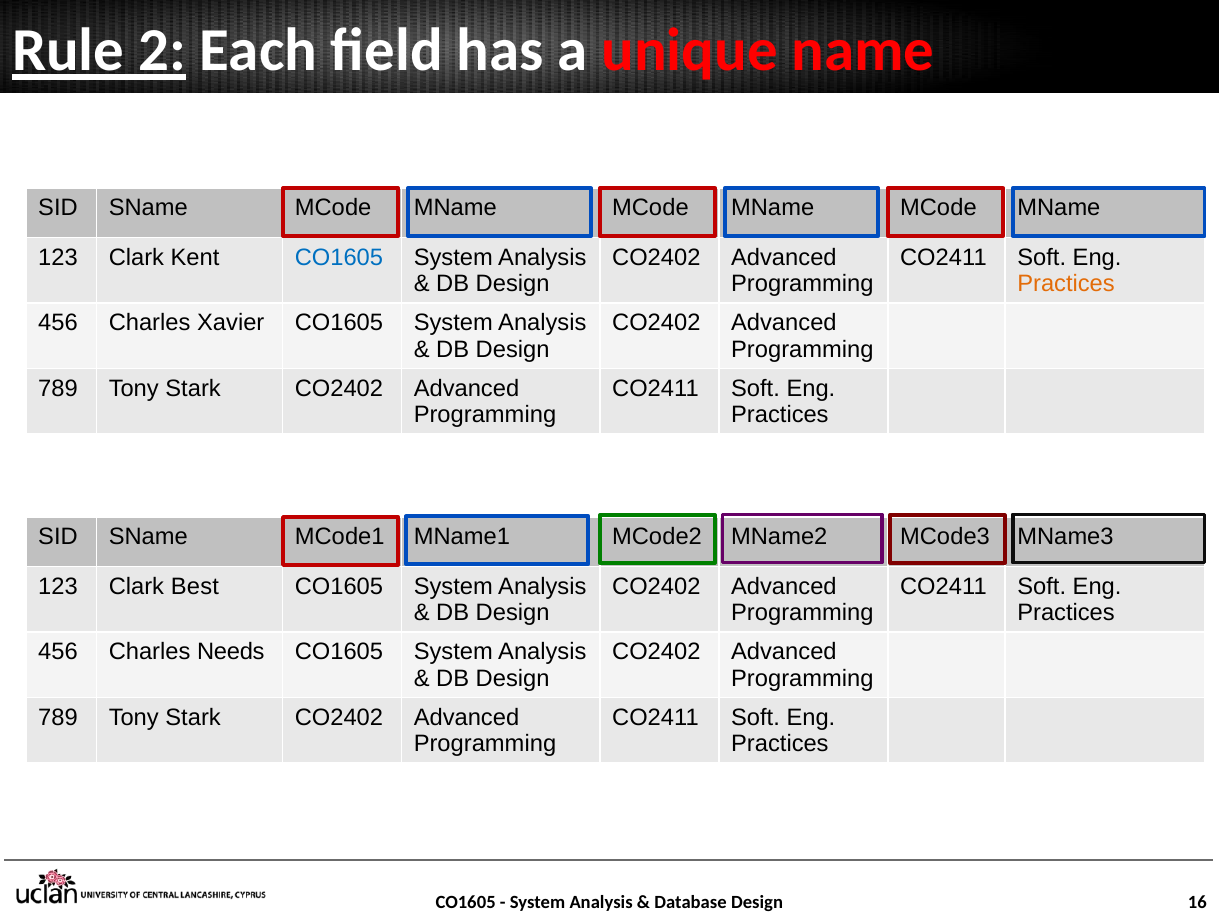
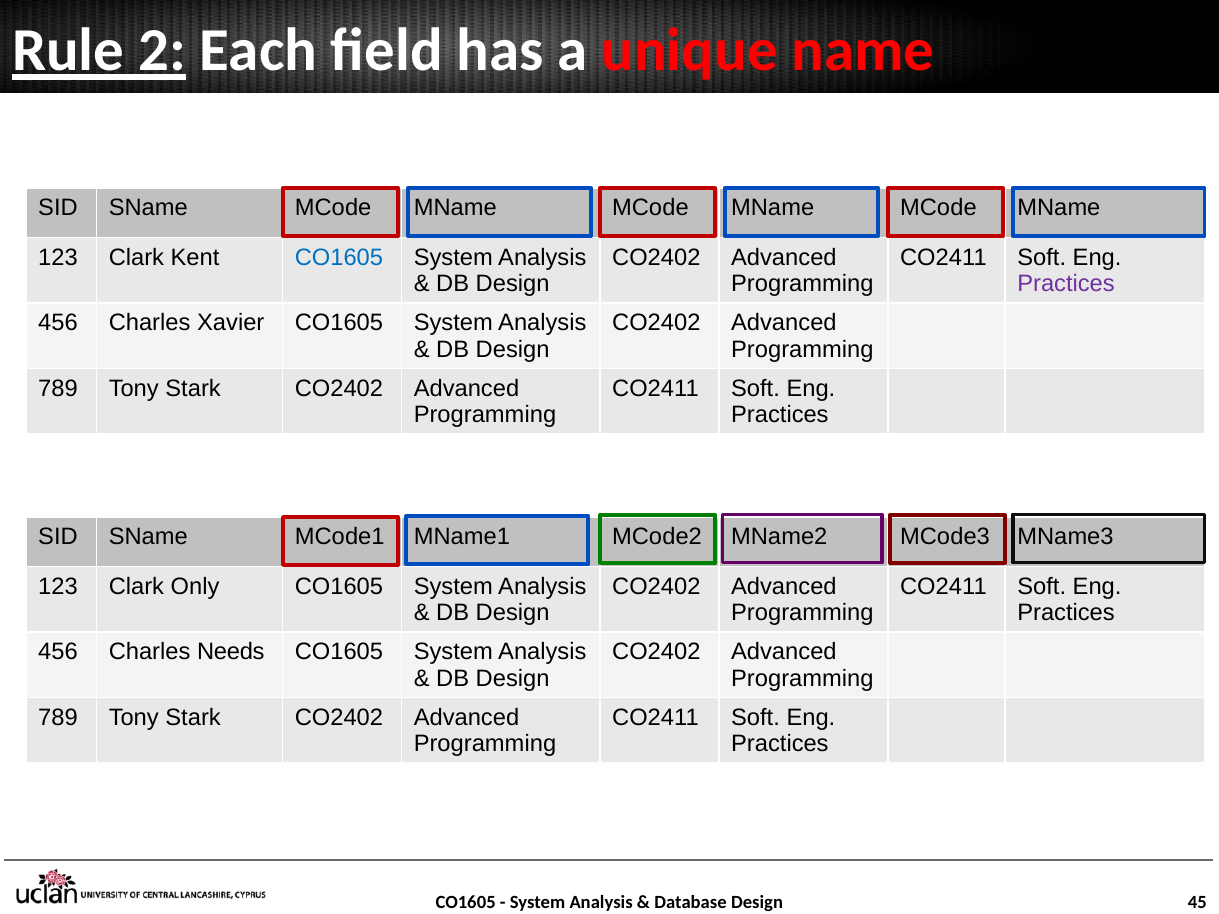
Practices at (1066, 284) colour: orange -> purple
Best: Best -> Only
16: 16 -> 45
